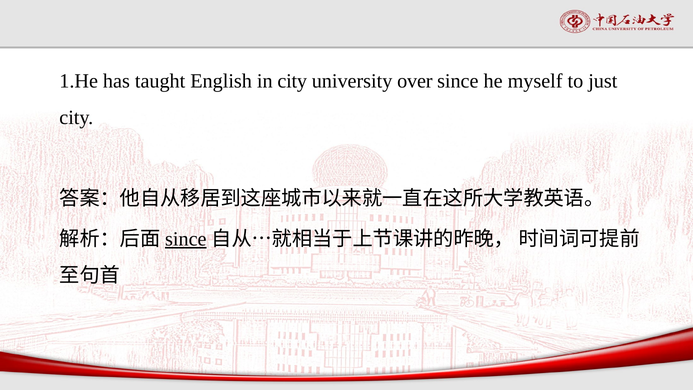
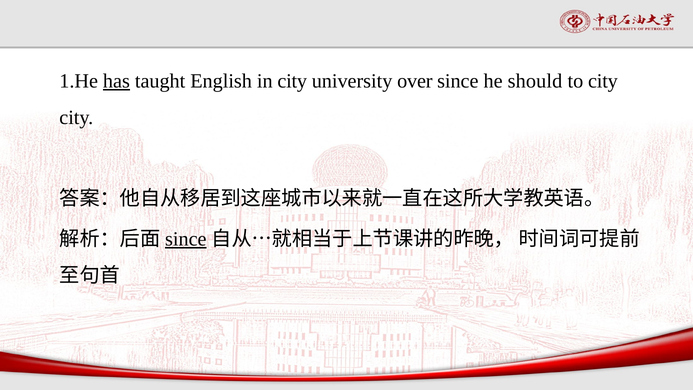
has underline: none -> present
myself: myself -> should
to just: just -> city
